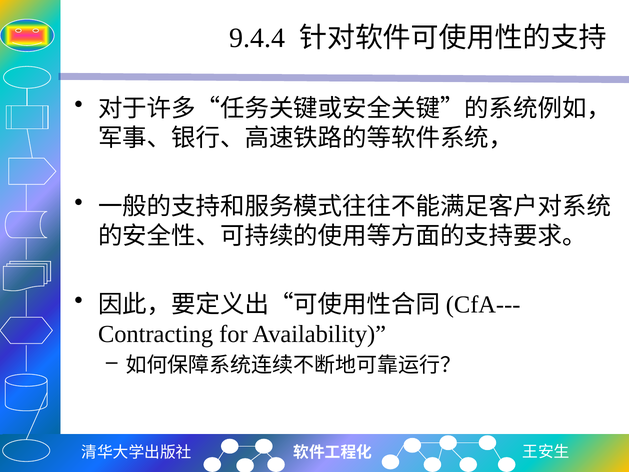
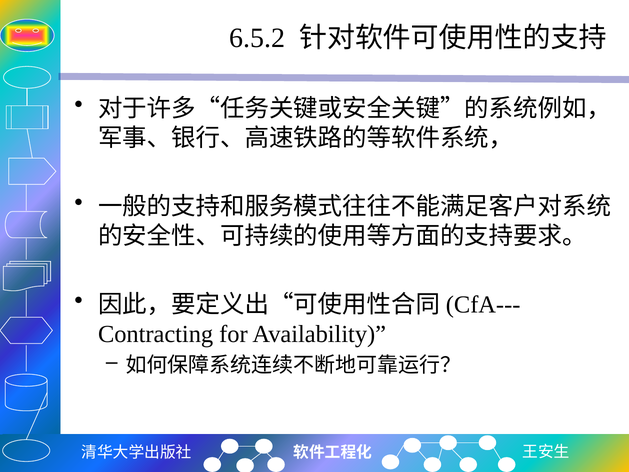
9.4.4: 9.4.4 -> 6.5.2
